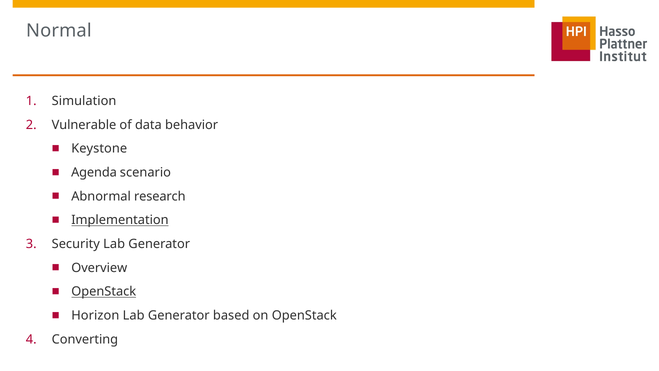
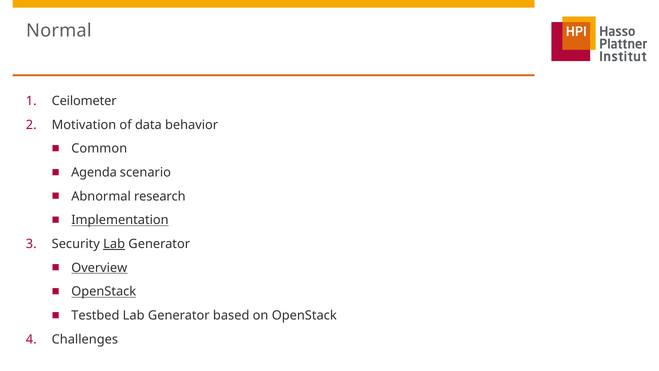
Simulation: Simulation -> Ceilometer
Vulnerable: Vulnerable -> Motivation
Keystone: Keystone -> Common
Lab at (114, 244) underline: none -> present
Overview underline: none -> present
Horizon: Horizon -> Testbed
Converting: Converting -> Challenges
